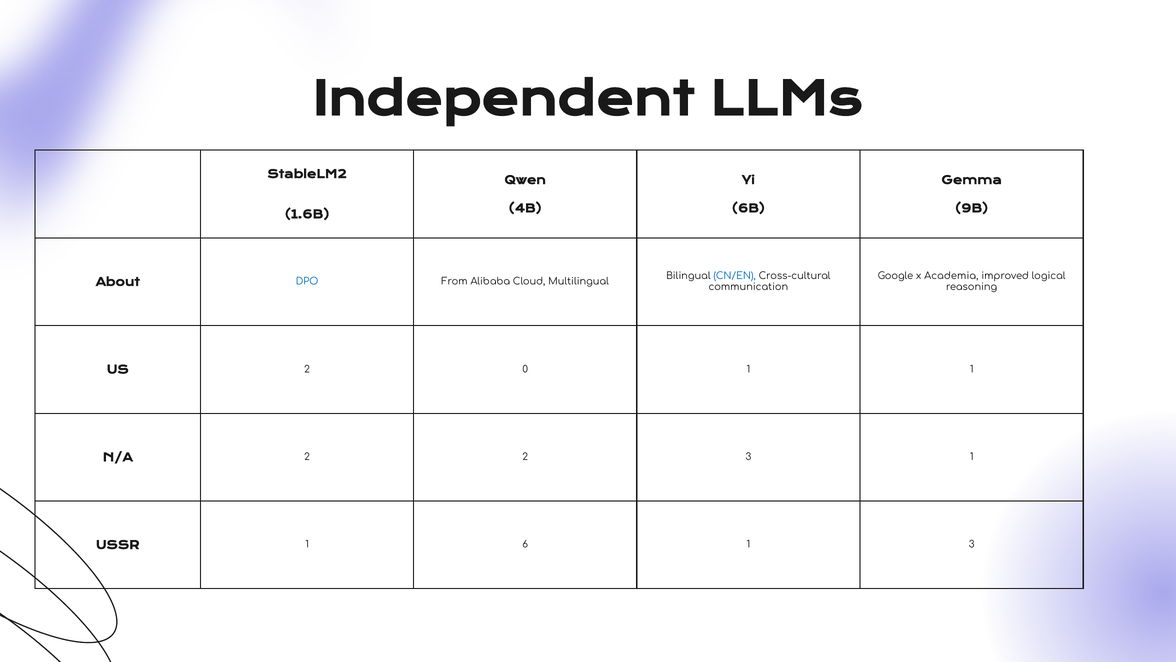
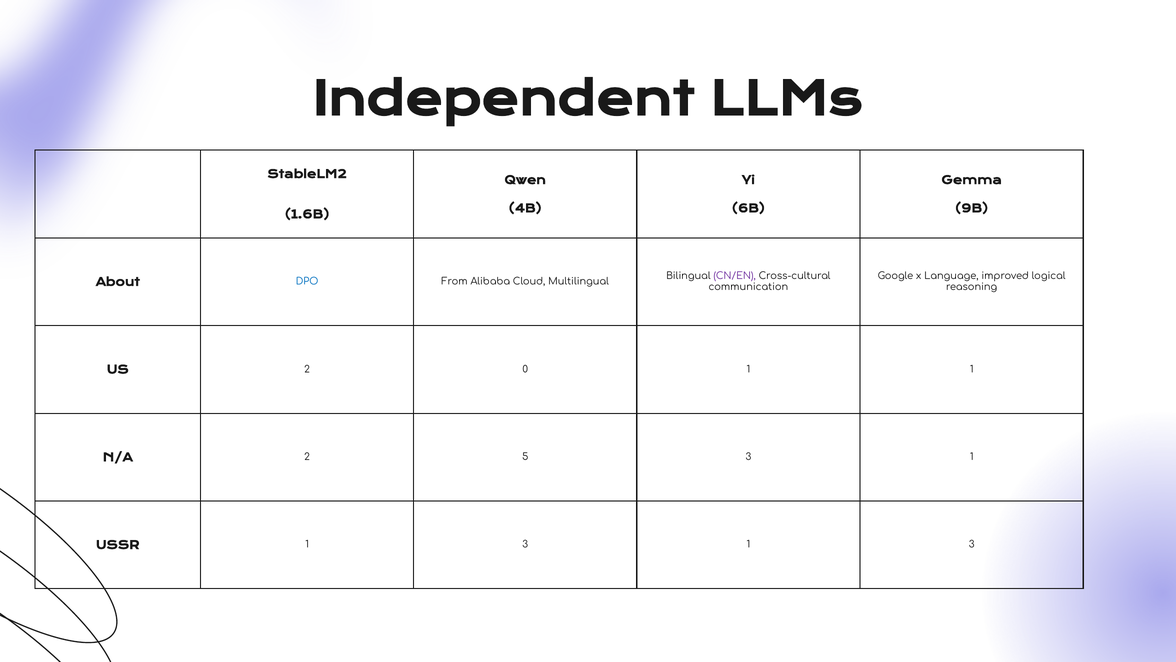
CN/EN colour: blue -> purple
Academia: Academia -> Language
2 2: 2 -> 5
USSR 1 6: 6 -> 3
